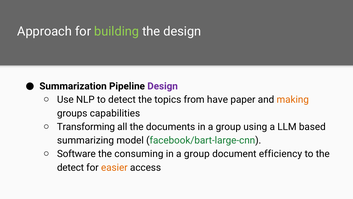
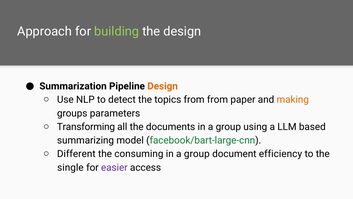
Design at (163, 86) colour: purple -> orange
from have: have -> from
capabilities: capabilities -> parameters
Software: Software -> Different
detect at (71, 167): detect -> single
easier colour: orange -> purple
